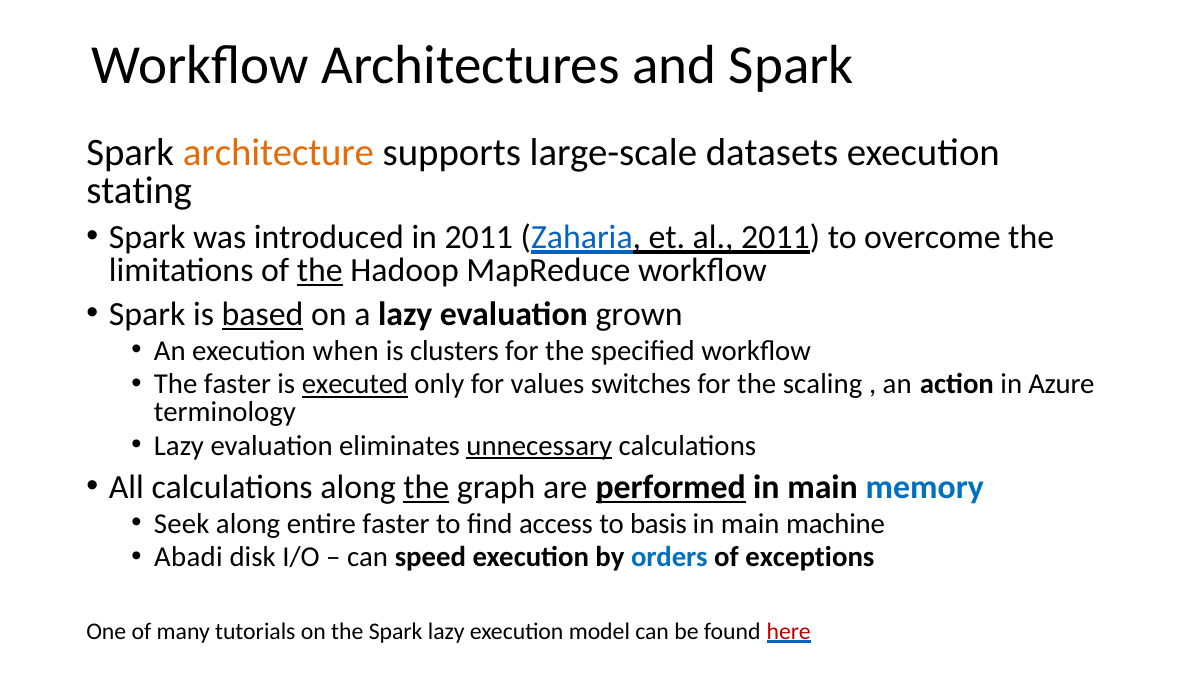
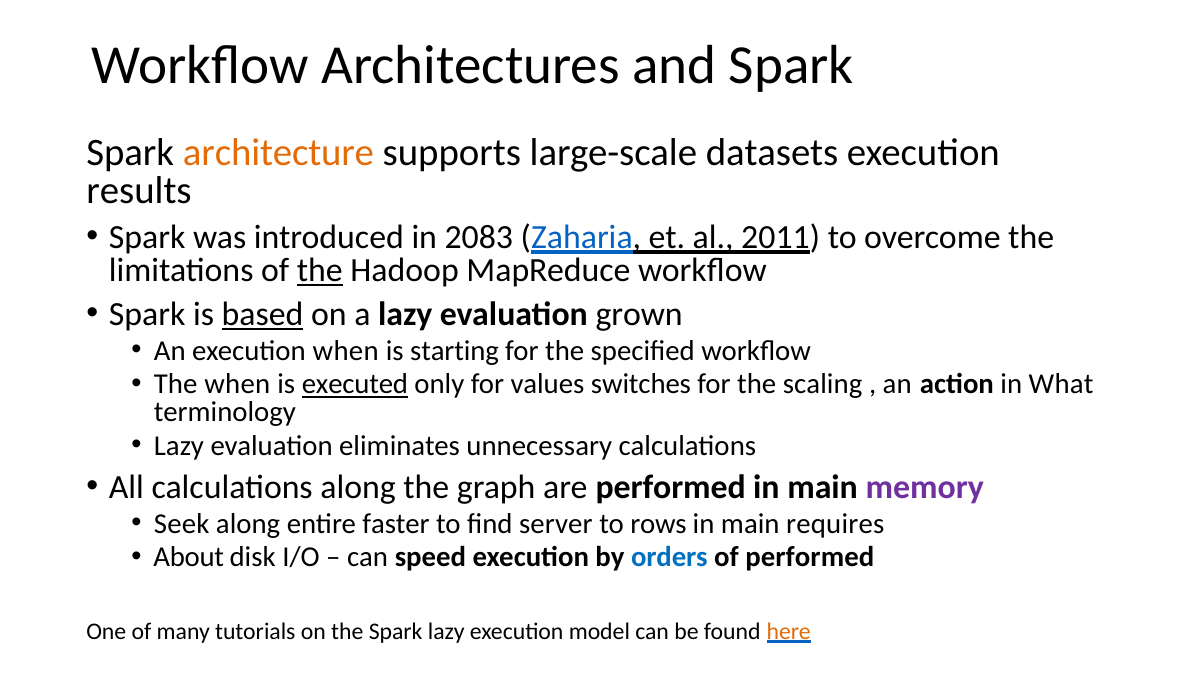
stating: stating -> results
in 2011: 2011 -> 2083
clusters: clusters -> starting
The faster: faster -> when
Azure: Azure -> What
unnecessary underline: present -> none
the at (426, 487) underline: present -> none
performed at (671, 487) underline: present -> none
memory colour: blue -> purple
access: access -> server
basis: basis -> rows
machine: machine -> requires
Abadi: Abadi -> About
of exceptions: exceptions -> performed
here colour: red -> orange
